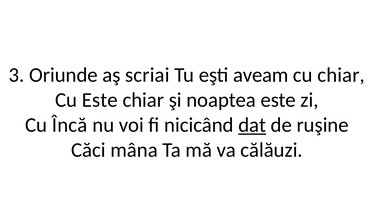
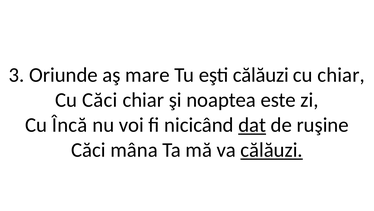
scriai: scriai -> mare
eşti aveam: aveam -> călăuzi
Cu Este: Este -> Căci
călăuzi at (272, 150) underline: none -> present
